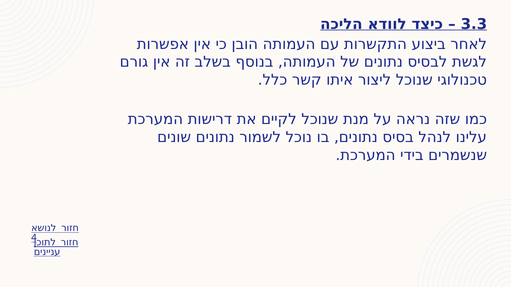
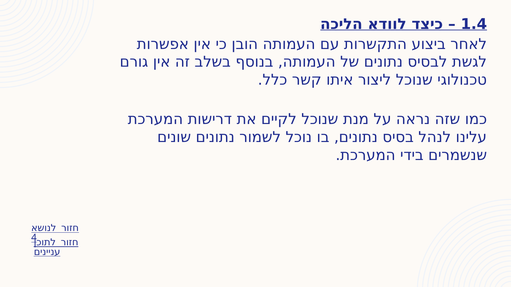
3.3: 3.3 -> 1.4
